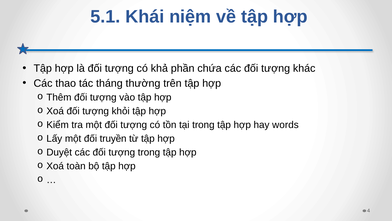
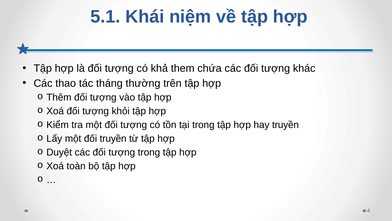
phần: phần -> them
hay words: words -> truyền
